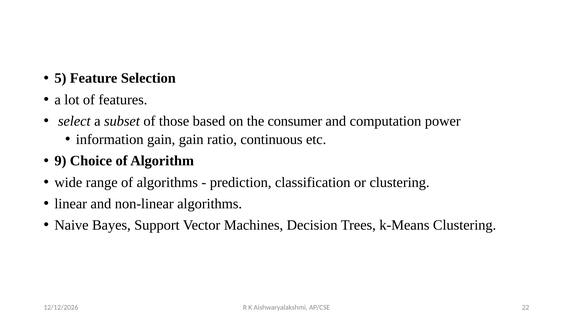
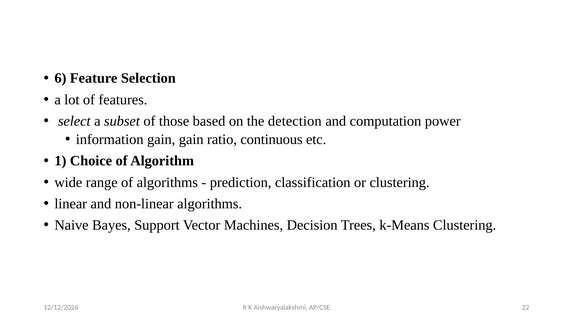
5: 5 -> 6
consumer: consumer -> detection
9: 9 -> 1
